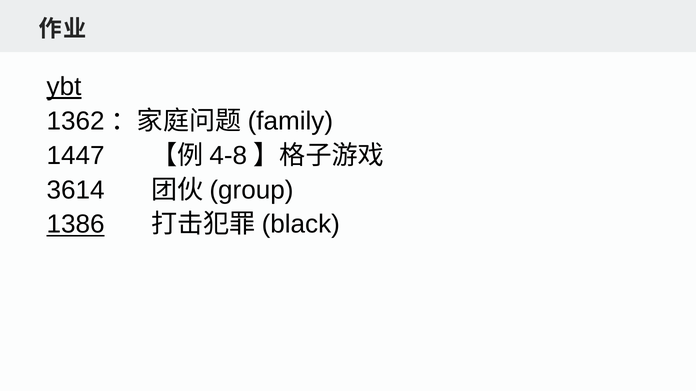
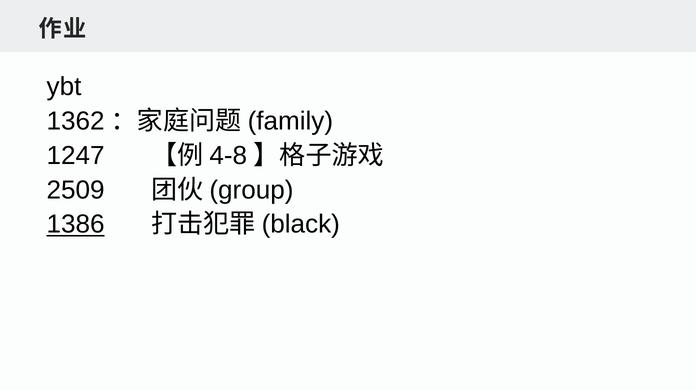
ybt underline: present -> none
1447: 1447 -> 1247
3614: 3614 -> 2509
